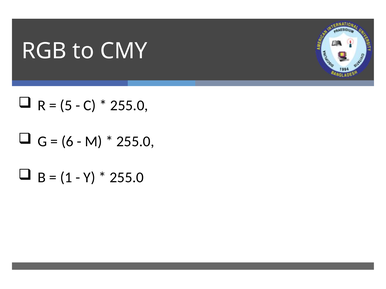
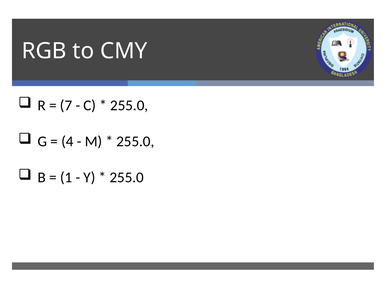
5: 5 -> 7
6: 6 -> 4
